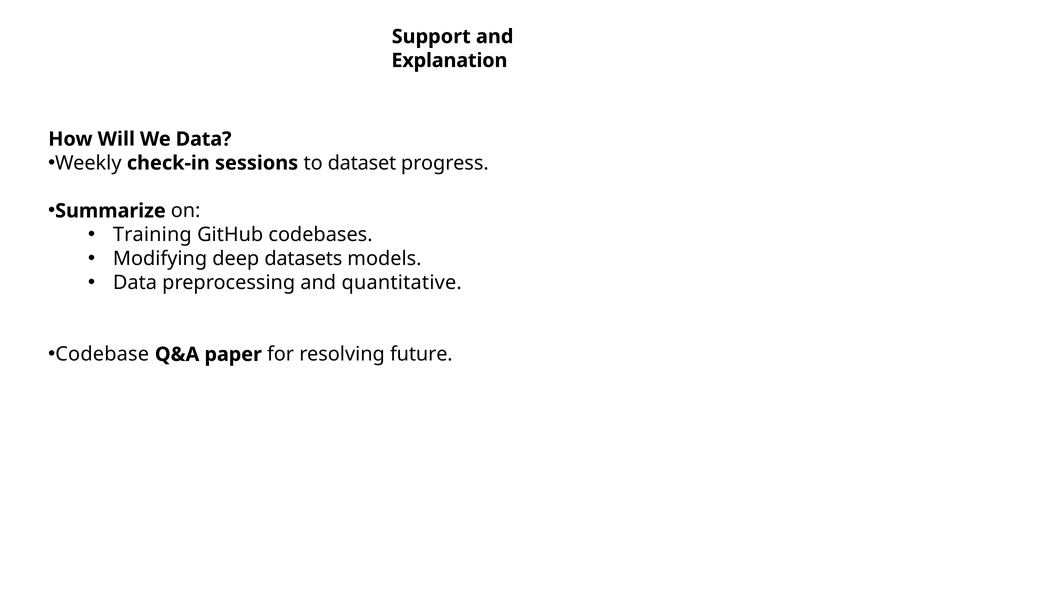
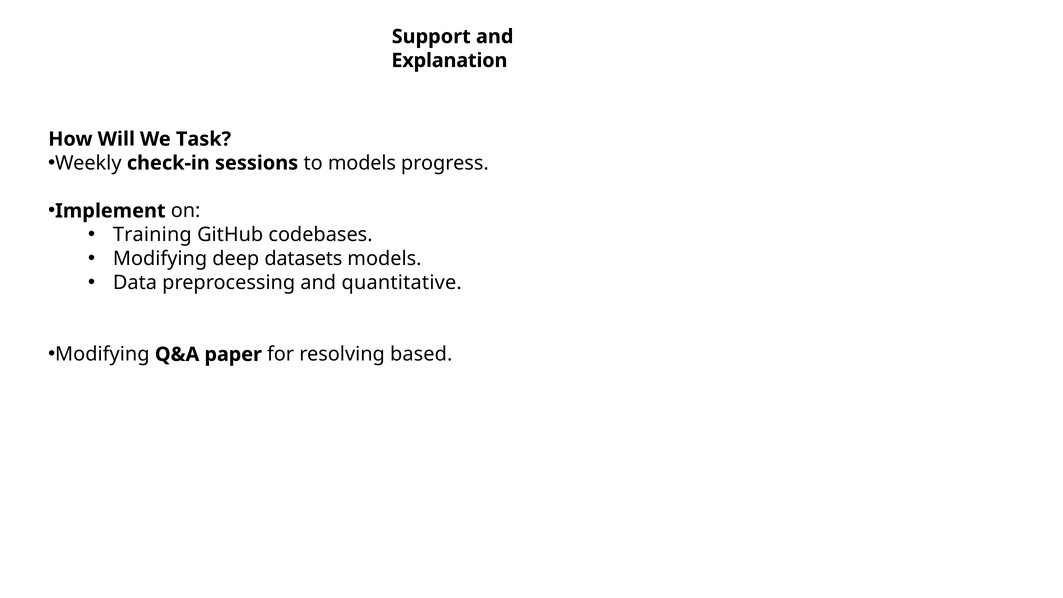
We Data: Data -> Task
to dataset: dataset -> models
Summarize: Summarize -> Implement
Codebase at (102, 354): Codebase -> Modifying
future: future -> based
